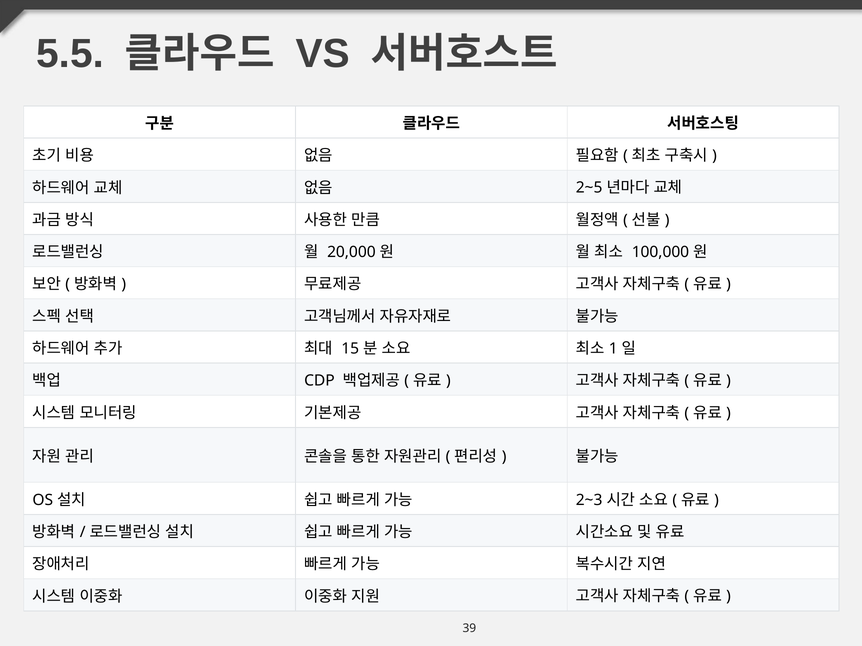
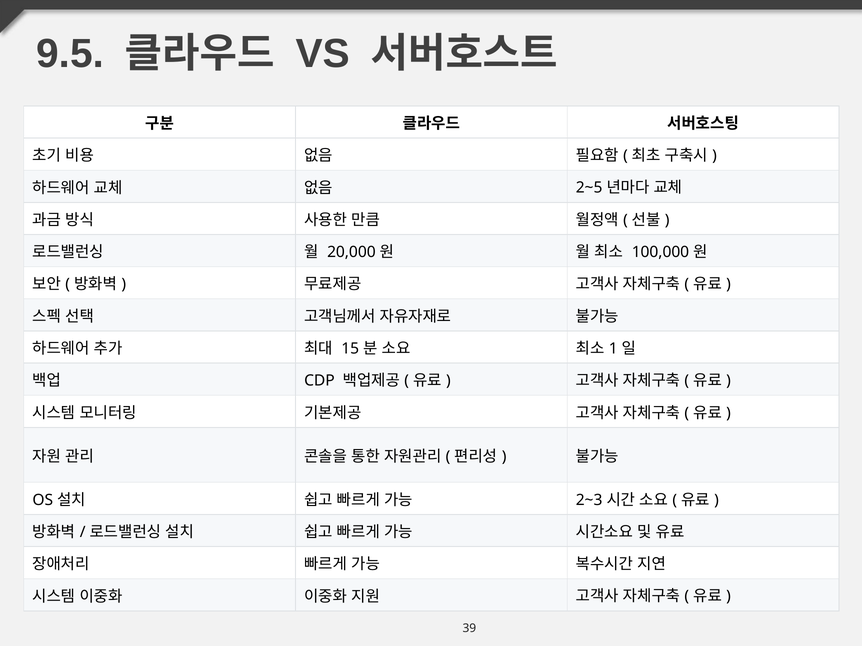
5.5: 5.5 -> 9.5
